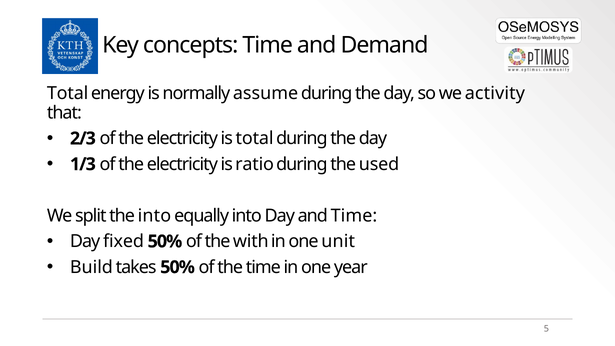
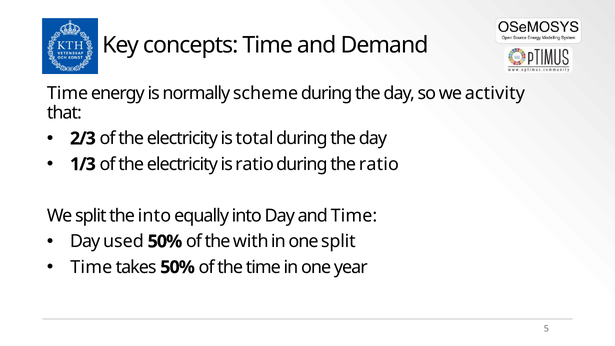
Total at (68, 93): Total -> Time
assume: assume -> scheme
the used: used -> ratio
fixed: fixed -> used
one unit: unit -> split
Build at (91, 267): Build -> Time
